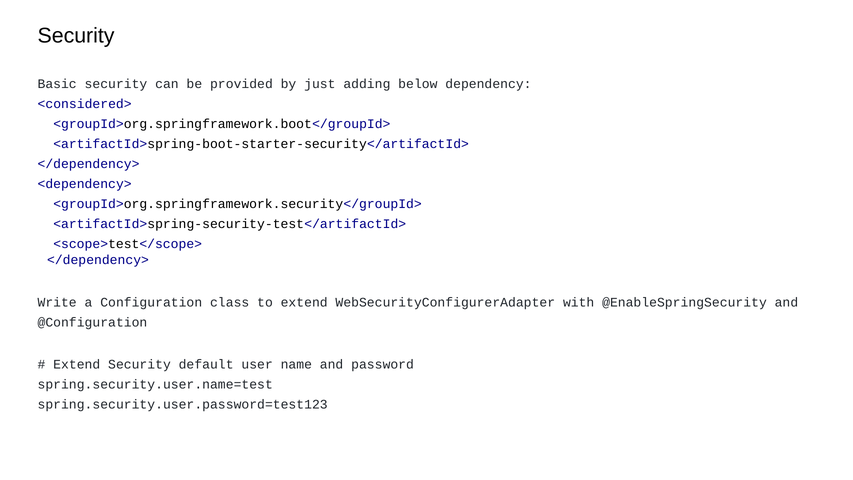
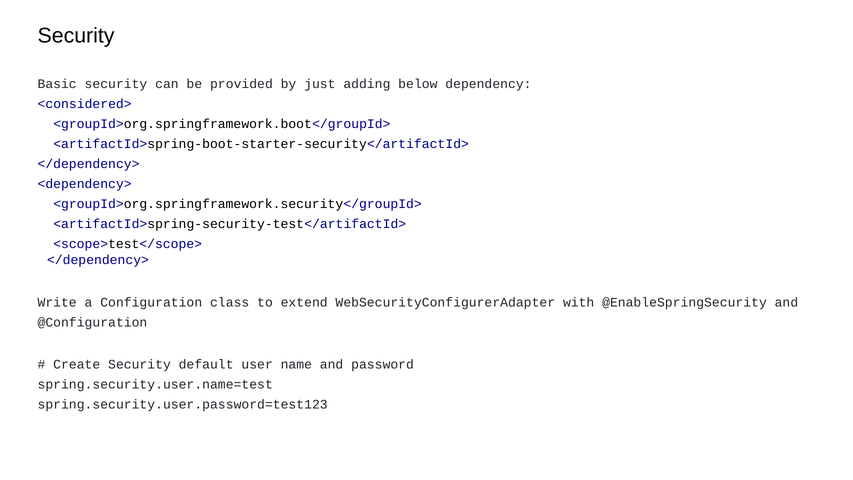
Extend at (77, 364): Extend -> Create
